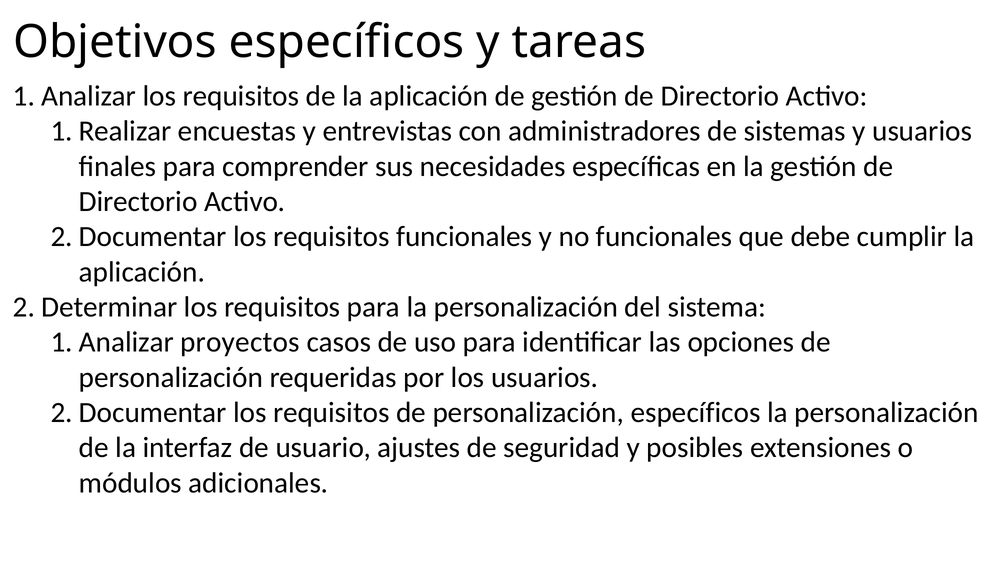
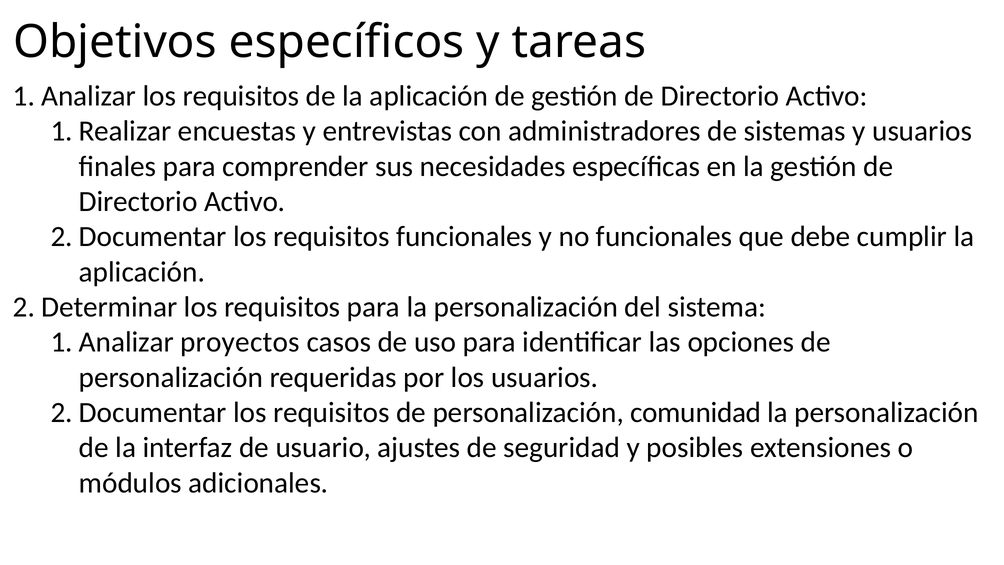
personalización específicos: específicos -> comunidad
